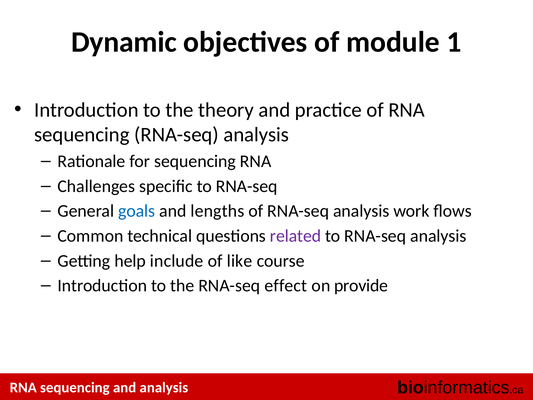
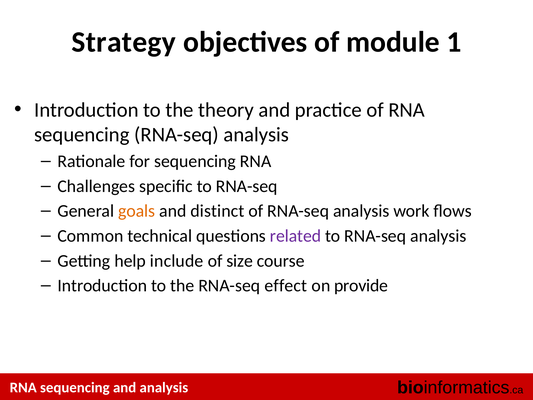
Dynamic: Dynamic -> Strategy
goals colour: blue -> orange
lengths: lengths -> distinct
like: like -> size
